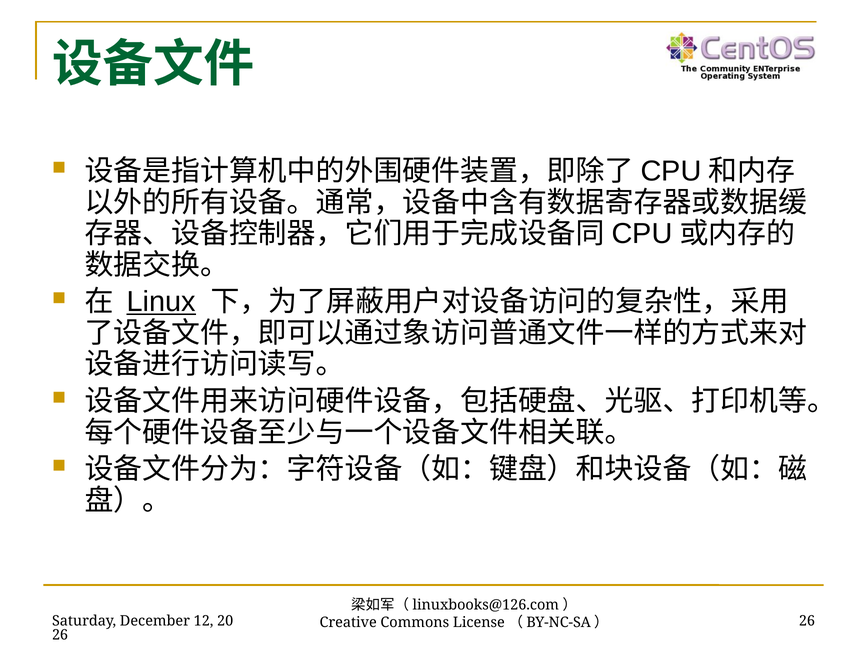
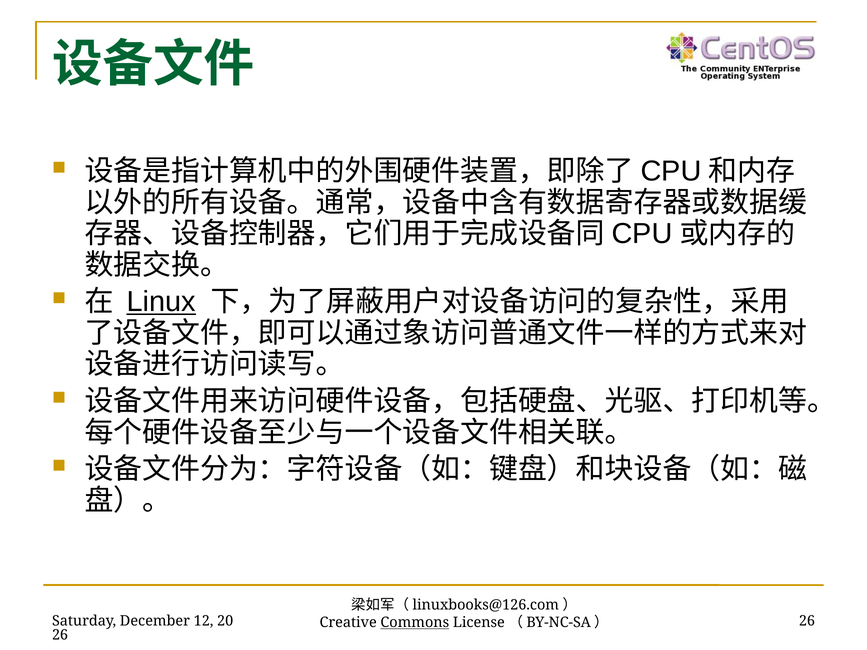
Commons underline: none -> present
